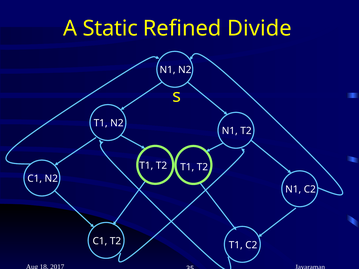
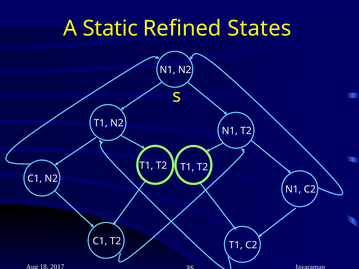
Divide: Divide -> States
